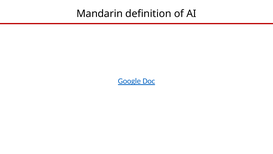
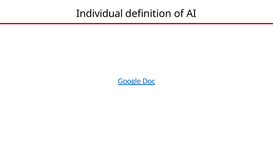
Mandarin: Mandarin -> Individual
